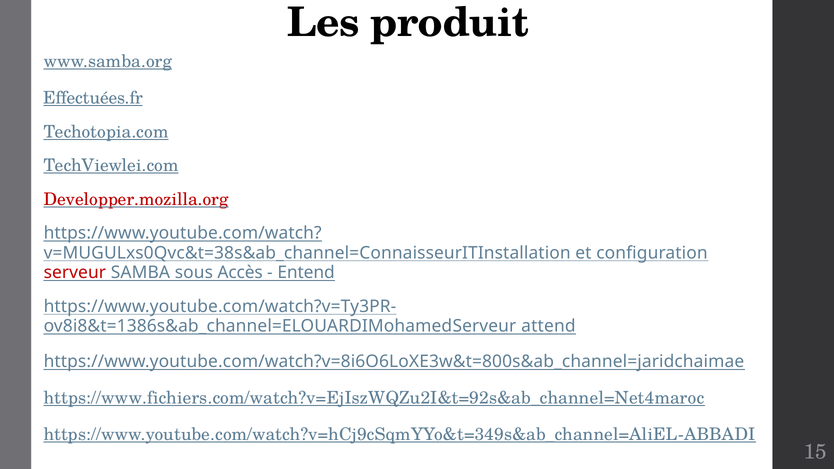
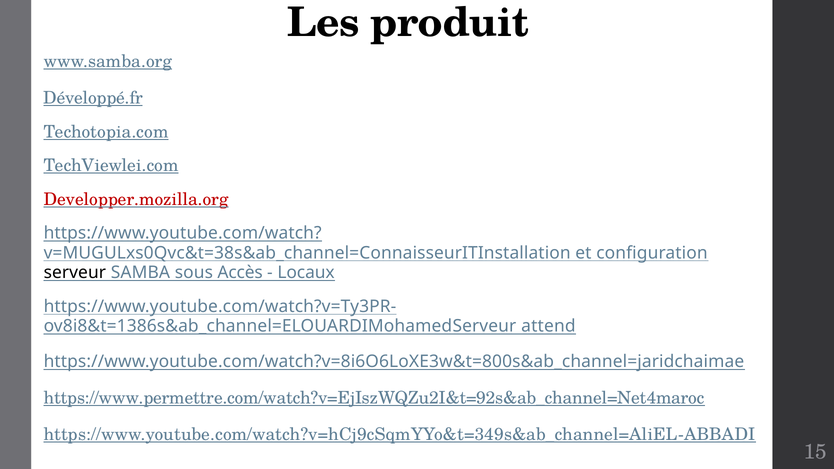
Effectuées.fr: Effectuées.fr -> Développé.fr
serveur colour: red -> black
Entend: Entend -> Locaux
https://www.fichiers.com/watch?v=EjIszWQZu2I&t=92s&ab_channel=Net4maroc: https://www.fichiers.com/watch?v=EjIszWQZu2I&t=92s&ab_channel=Net4maroc -> https://www.permettre.com/watch?v=EjIszWQZu2I&t=92s&ab_channel=Net4maroc
